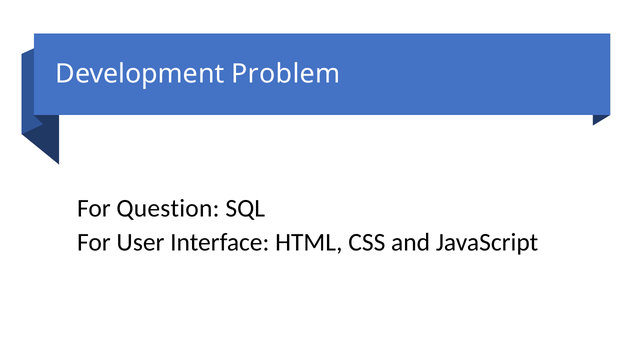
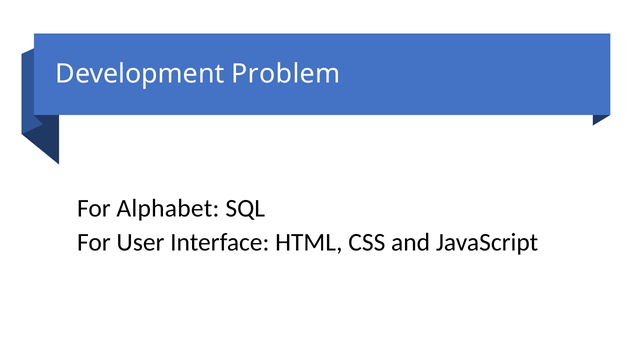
Question: Question -> Alphabet
